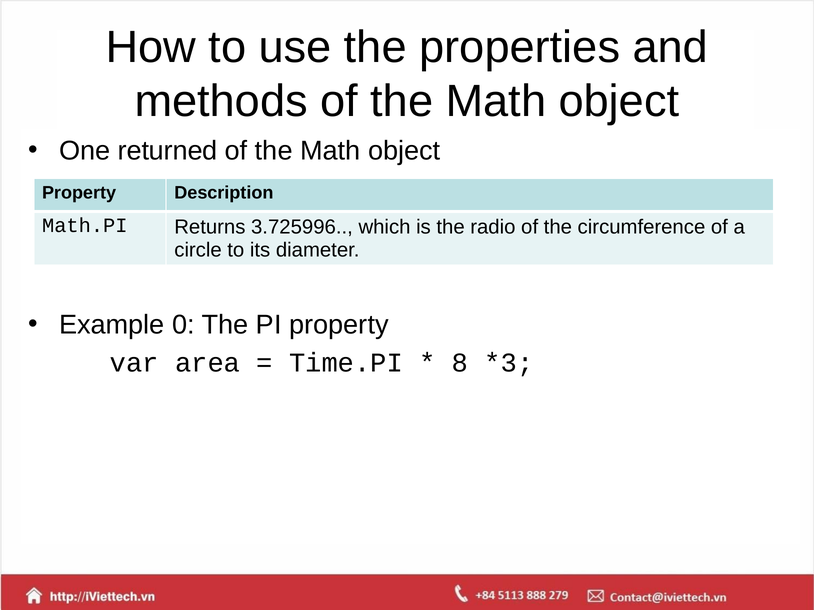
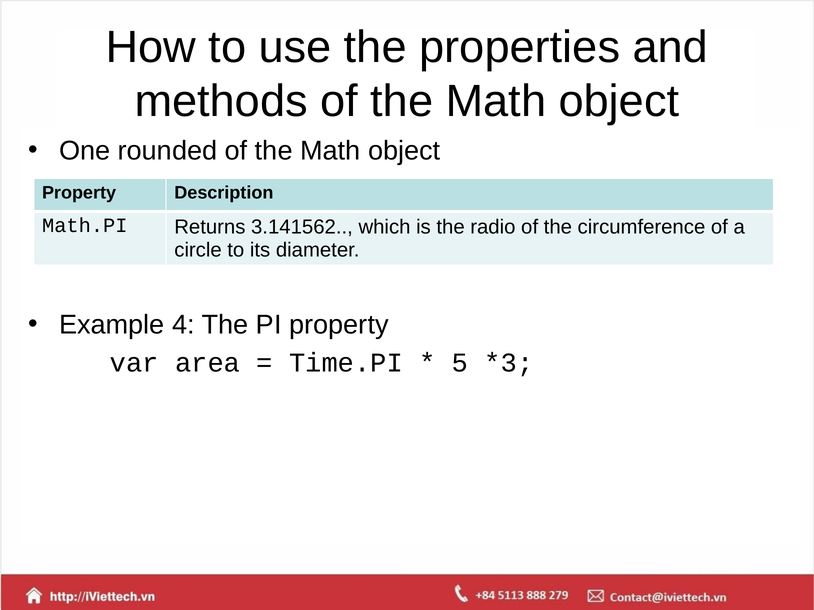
returned: returned -> rounded
3.725996: 3.725996 -> 3.141562
0: 0 -> 4
8: 8 -> 5
